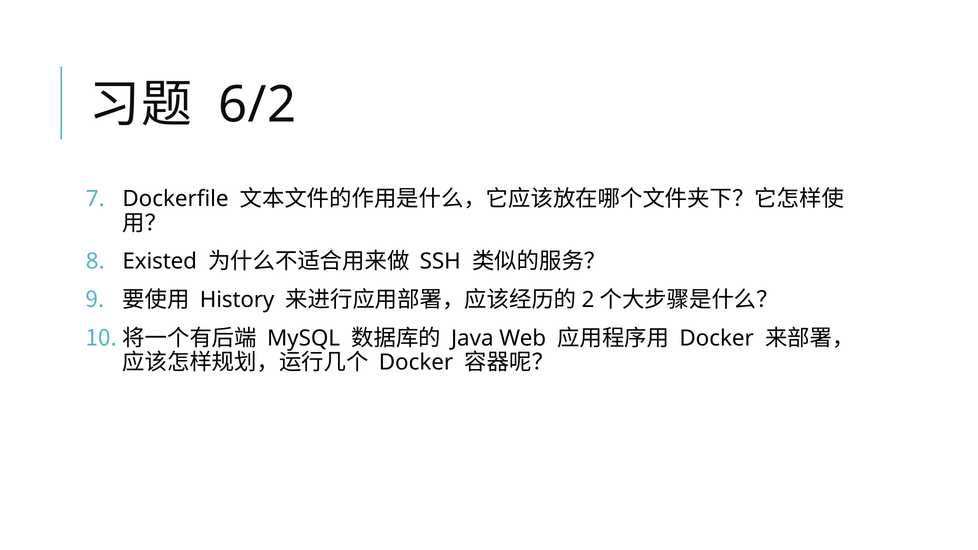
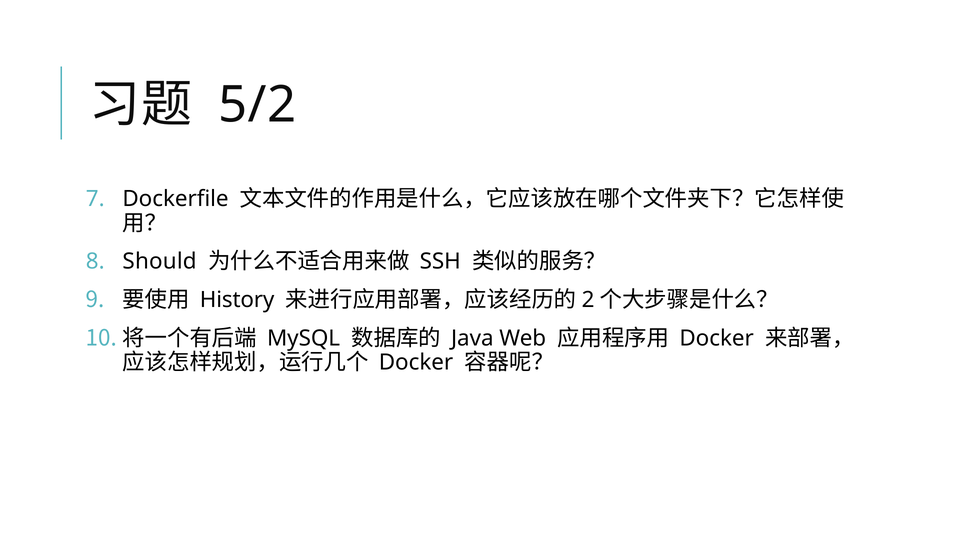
6/2: 6/2 -> 5/2
Existed: Existed -> Should
